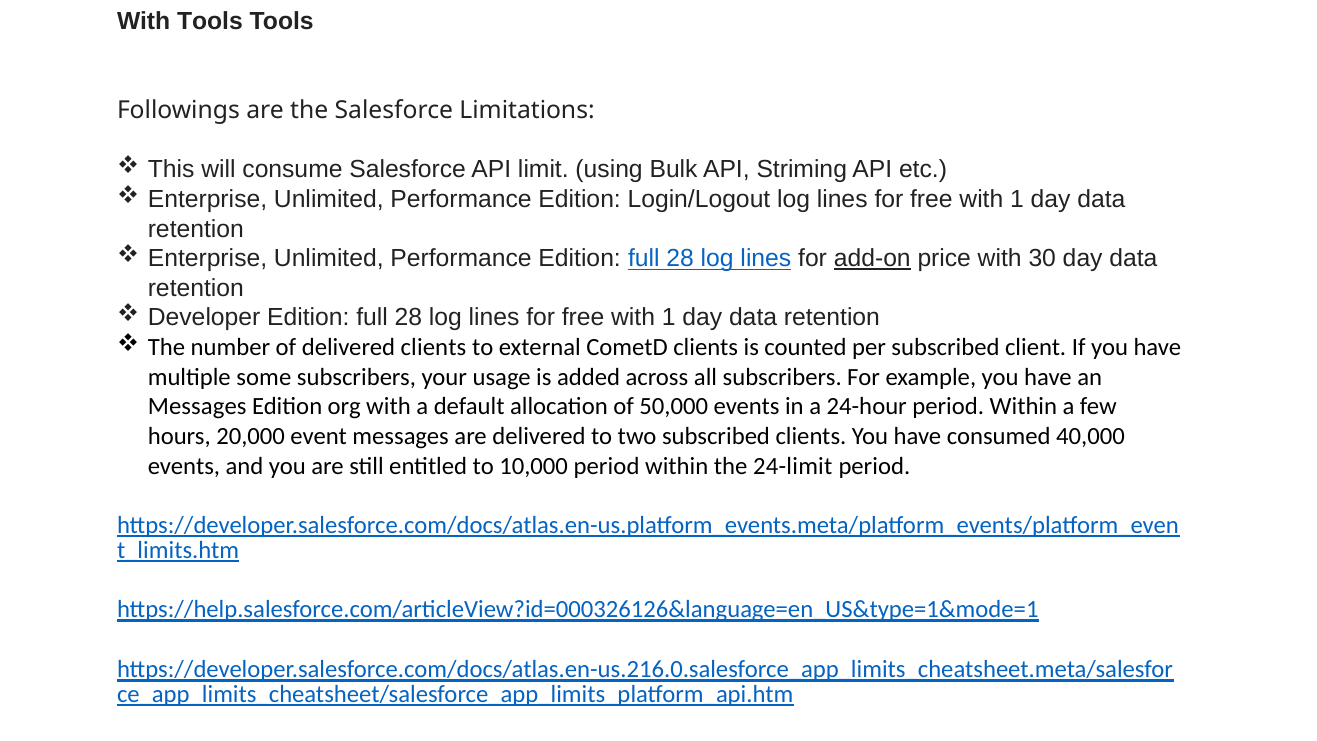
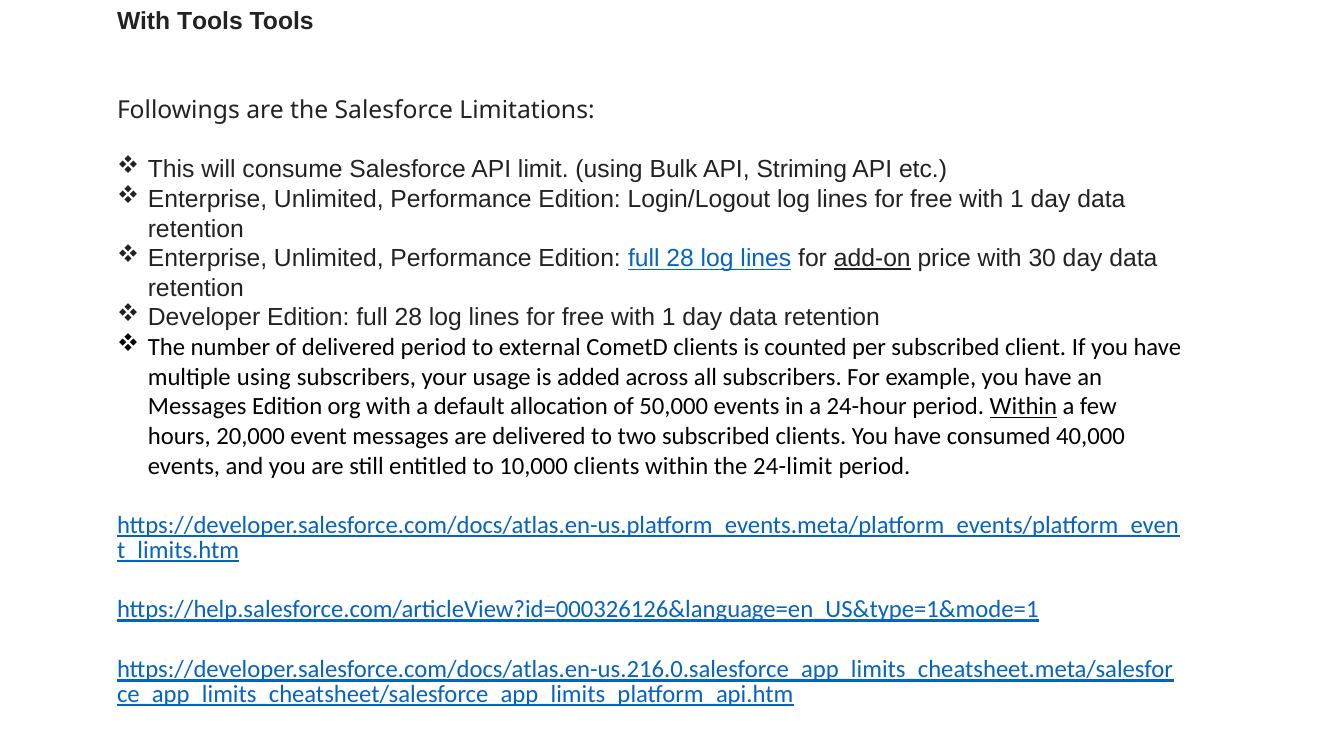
delivered clients: clients -> period
multiple some: some -> using
Within at (1023, 407) underline: none -> present
10,000 period: period -> clients
